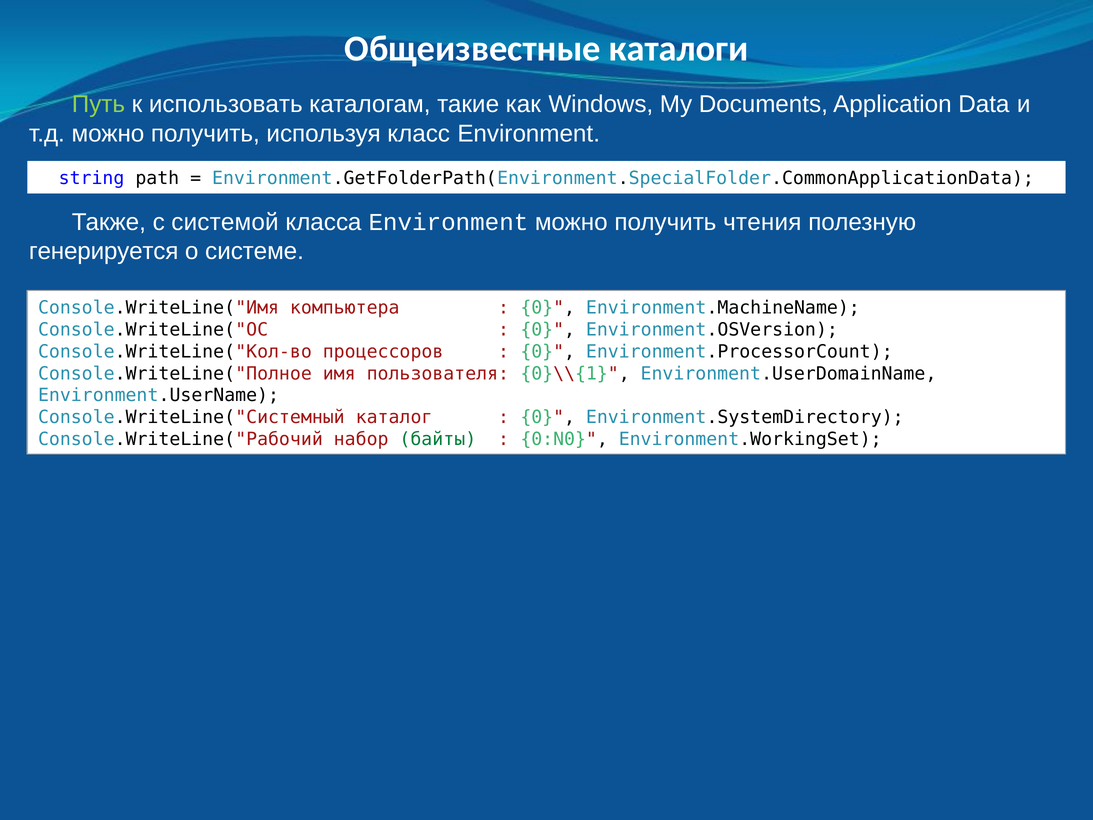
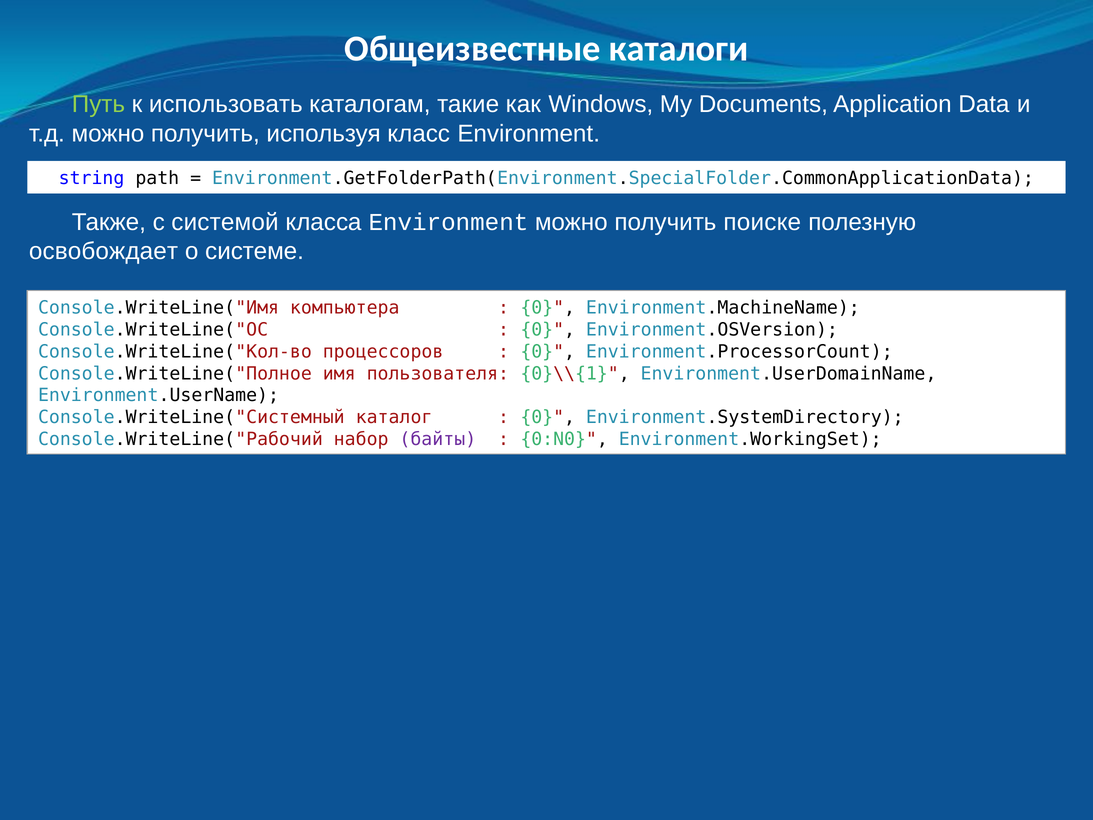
чтения: чтения -> поиске
генерируется: генерируется -> освобождает
байты colour: green -> purple
